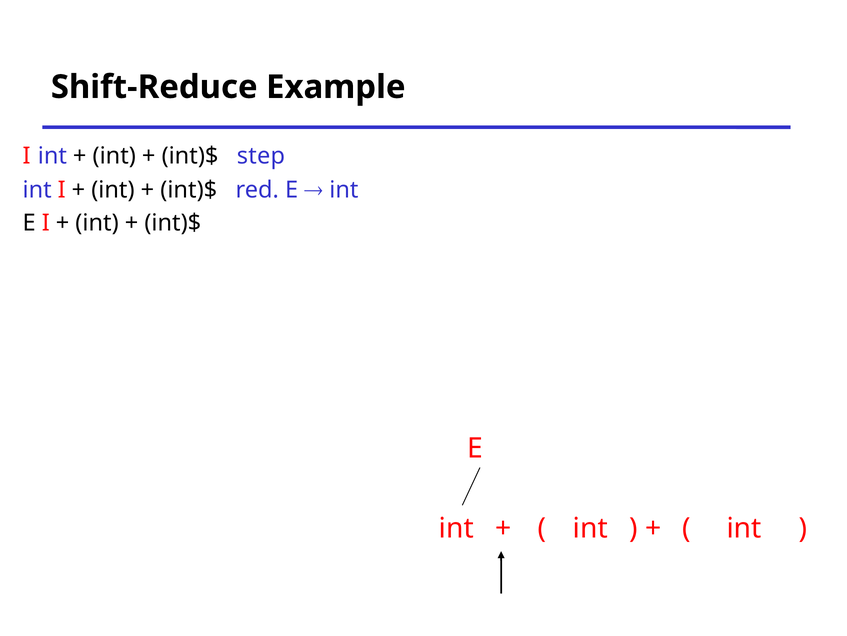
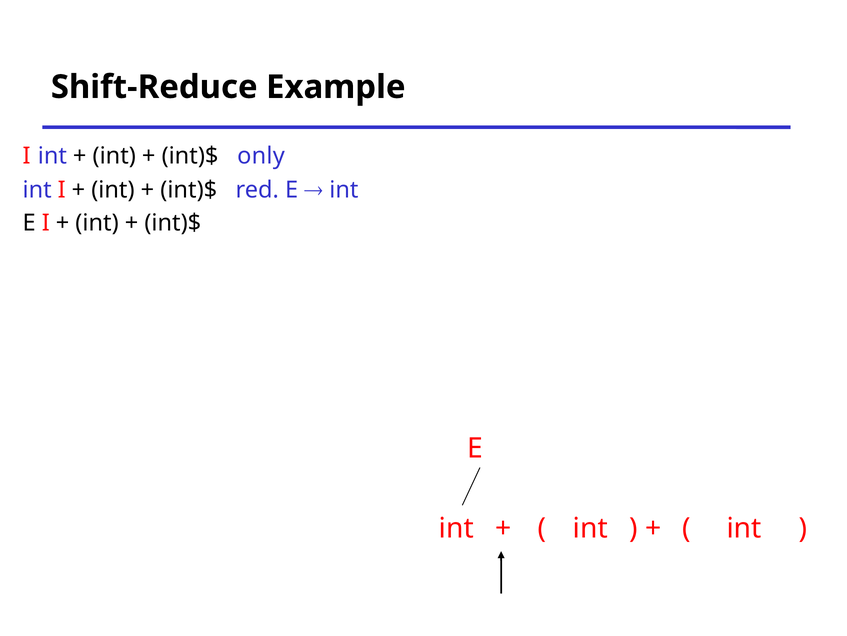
step: step -> only
